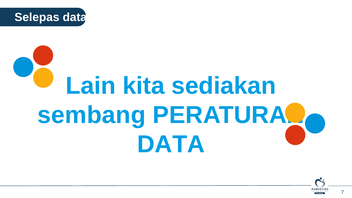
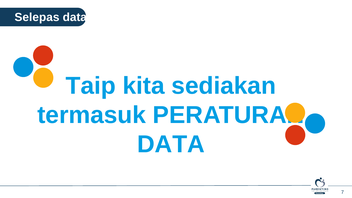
Lain: Lain -> Taip
sembang: sembang -> termasuk
